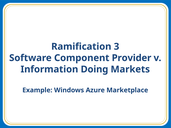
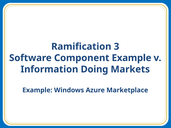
Component Provider: Provider -> Example
